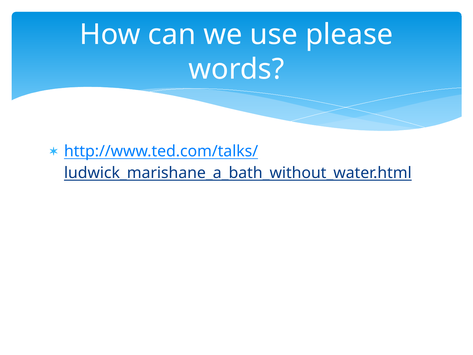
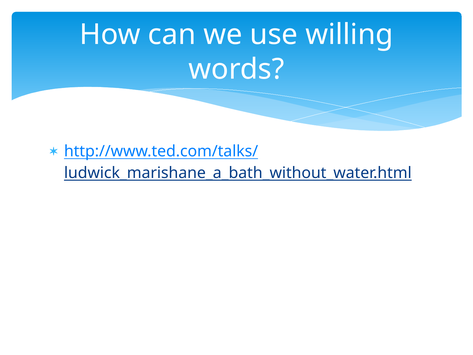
please: please -> willing
